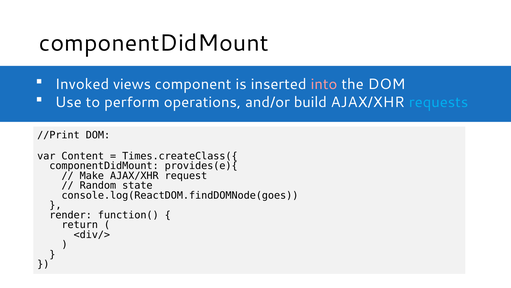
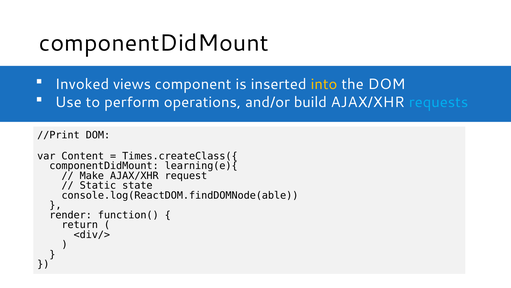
into colour: pink -> yellow
provides(e){: provides(e){ -> learning(e){
Random: Random -> Static
console.log(ReactDOM.findDOMNode(goes: console.log(ReactDOM.findDOMNode(goes -> console.log(ReactDOM.findDOMNode(able
